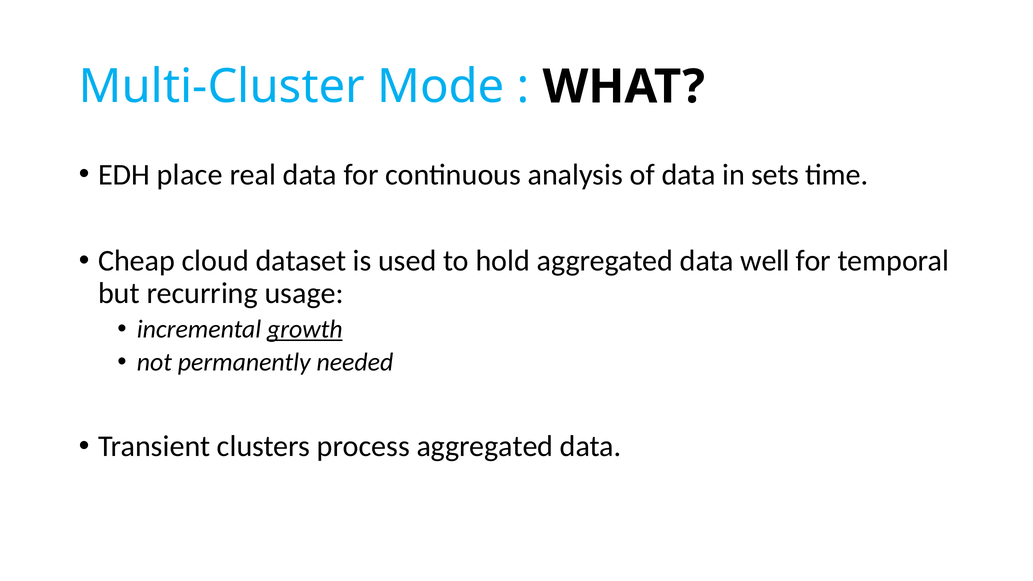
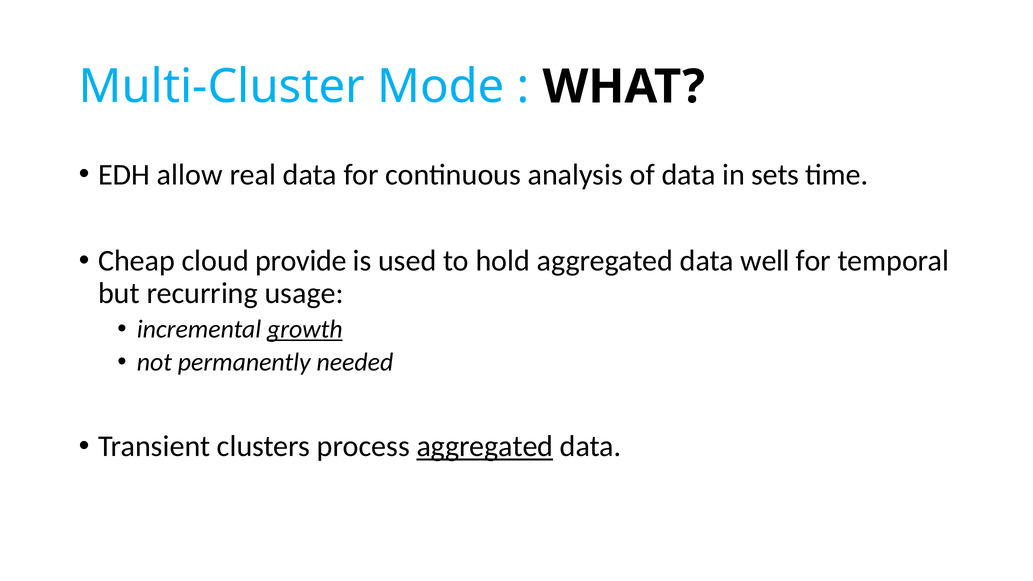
place: place -> allow
dataset: dataset -> provide
aggregated at (485, 447) underline: none -> present
